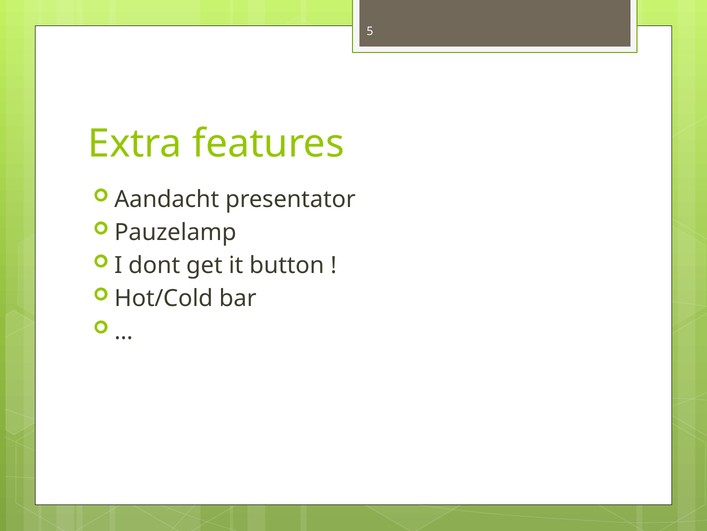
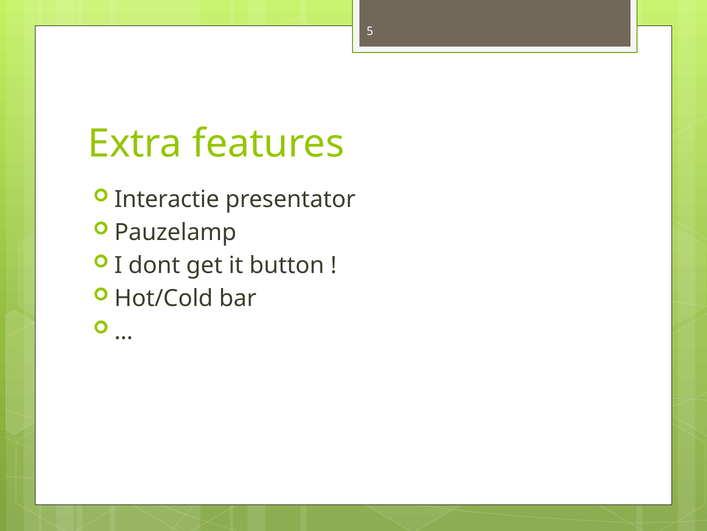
Aandacht: Aandacht -> Interactie
